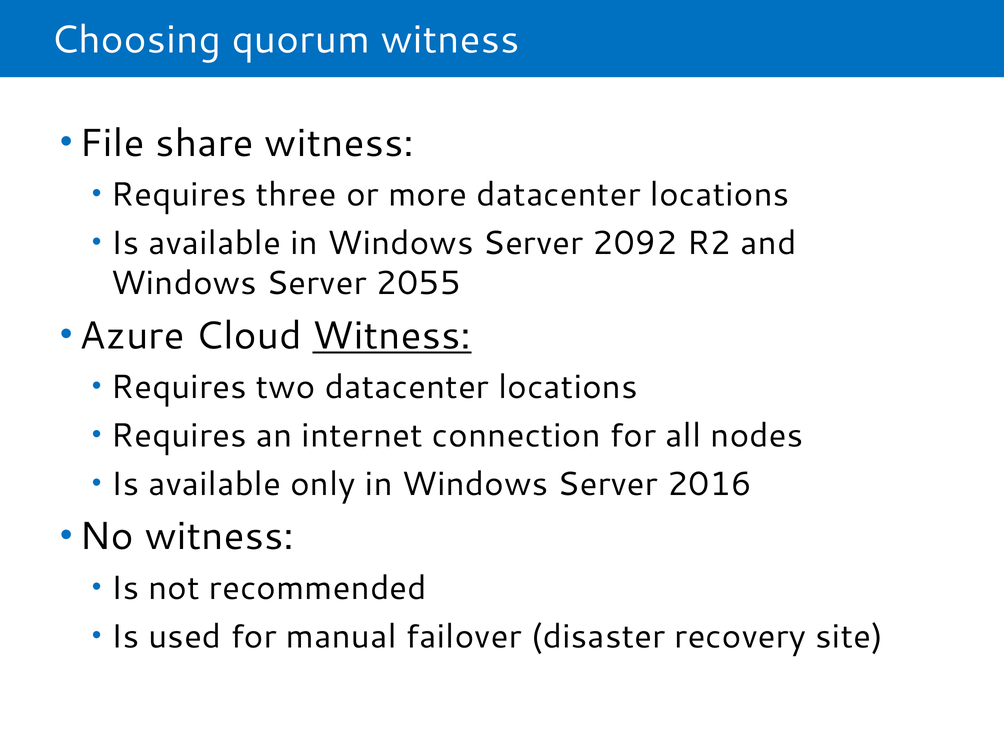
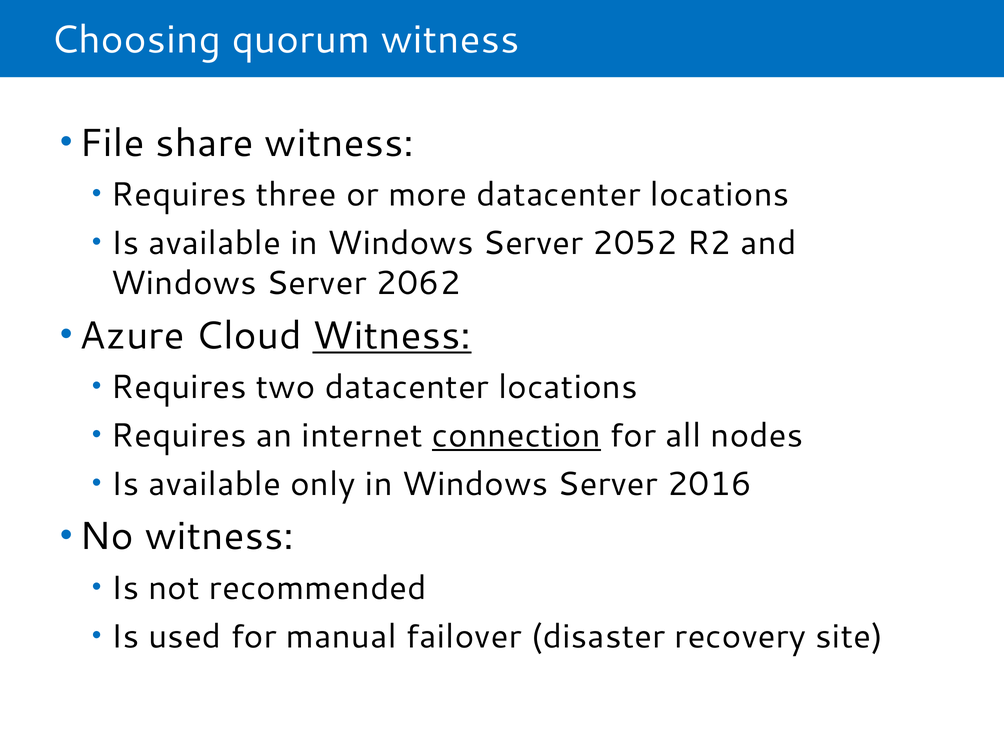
2092: 2092 -> 2052
2055: 2055 -> 2062
connection underline: none -> present
